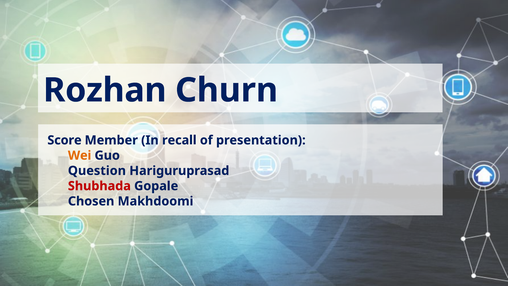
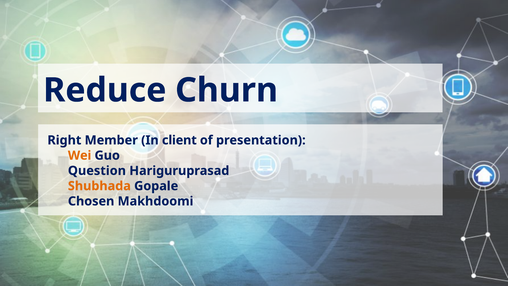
Rozhan: Rozhan -> Reduce
Score: Score -> Right
recall: recall -> client
Shubhada colour: red -> orange
